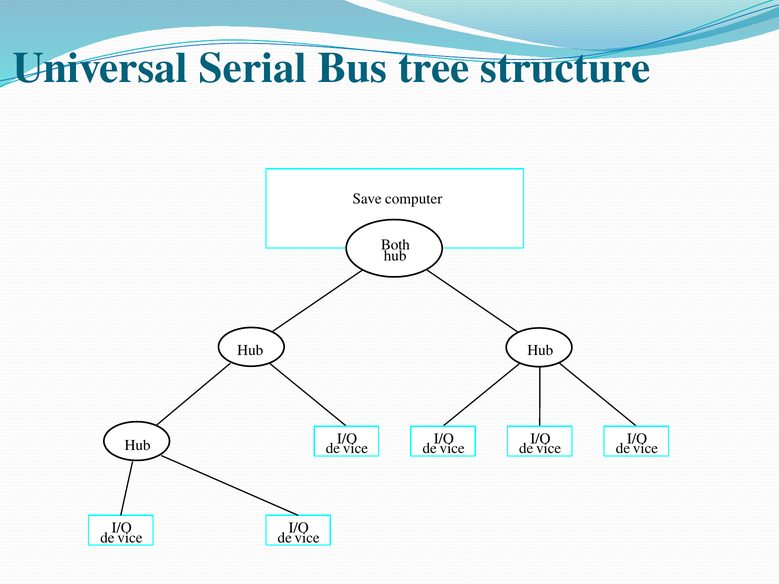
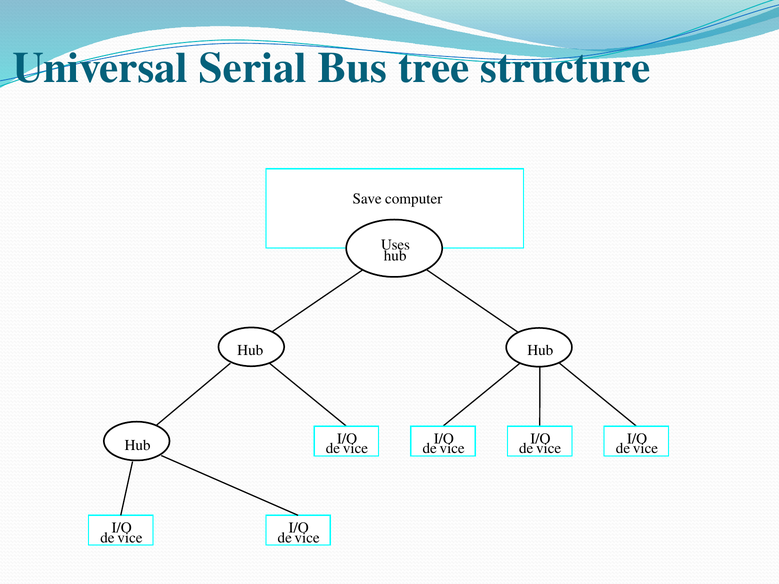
Both: Both -> Uses
